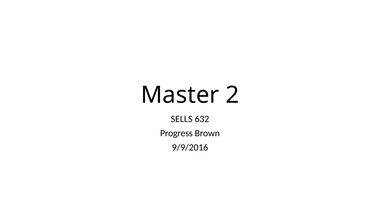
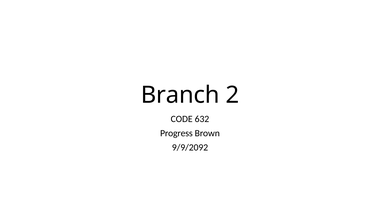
Master: Master -> Branch
SELLS: SELLS -> CODE
9/9/2016: 9/9/2016 -> 9/9/2092
